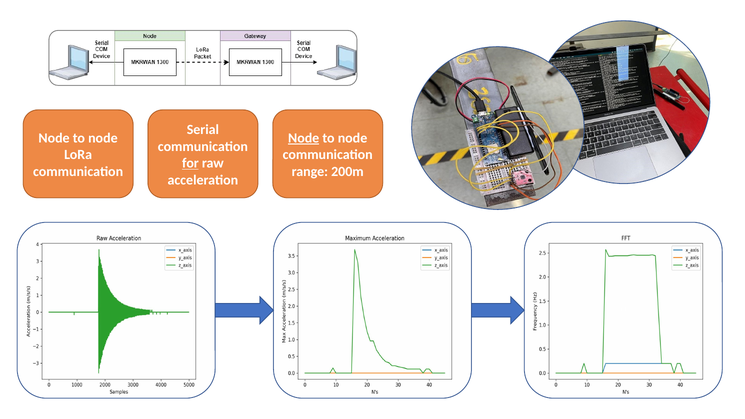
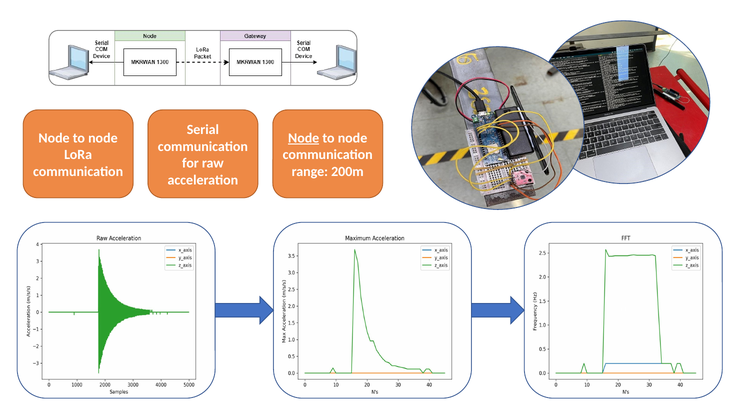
for underline: present -> none
